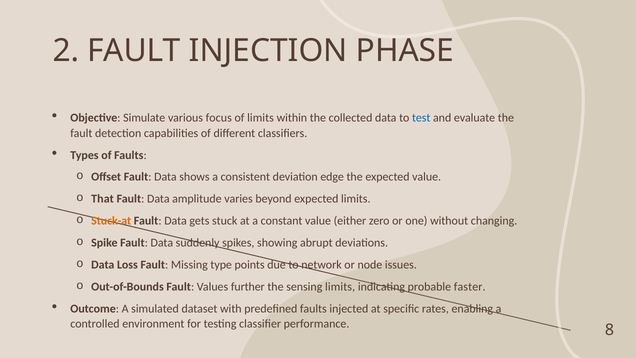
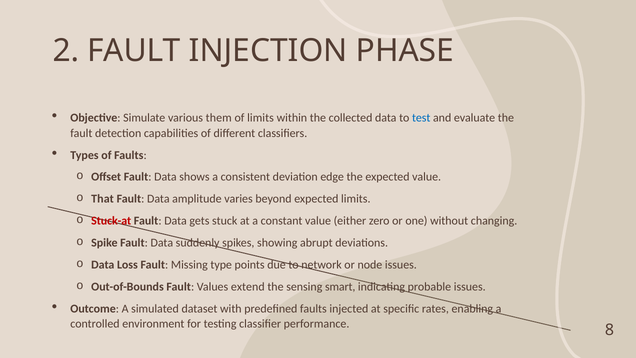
focus: focus -> them
Stuck-at colour: orange -> red
further: further -> extend
sensing limits: limits -> smart
probable faster: faster -> issues
